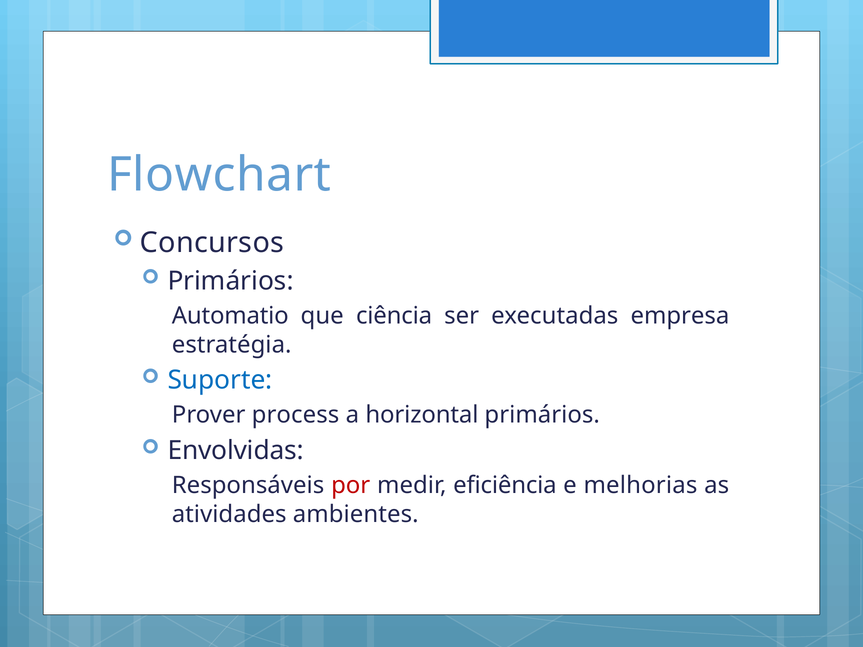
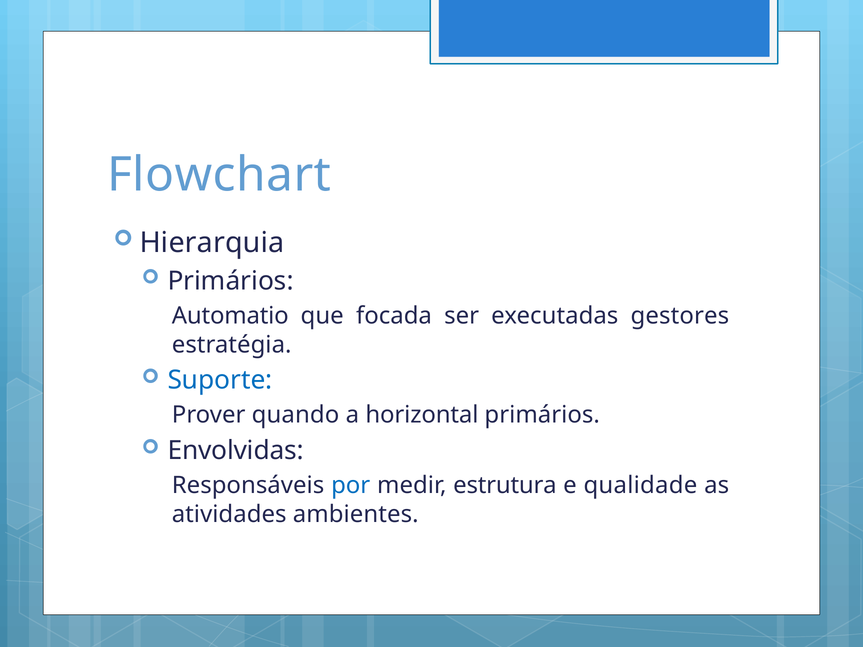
Concursos: Concursos -> Hierarquia
ciência: ciência -> focada
empresa: empresa -> gestores
process: process -> quando
por colour: red -> blue
eficiência: eficiência -> estrutura
melhorias: melhorias -> qualidade
